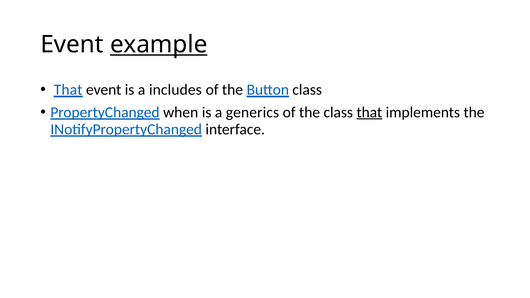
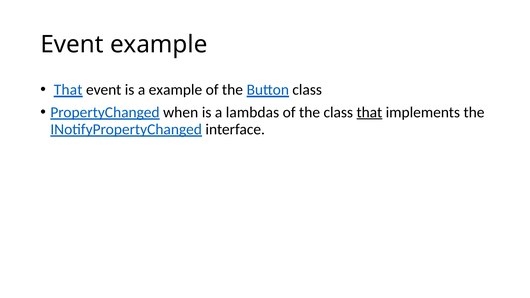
example at (159, 45) underline: present -> none
a includes: includes -> example
generics: generics -> lambdas
